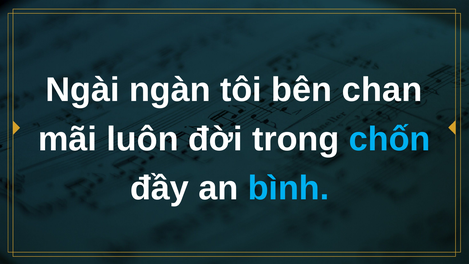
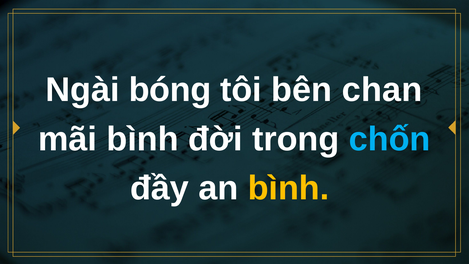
ngàn: ngàn -> bóng
mãi luôn: luôn -> bình
bình at (288, 188) colour: light blue -> yellow
